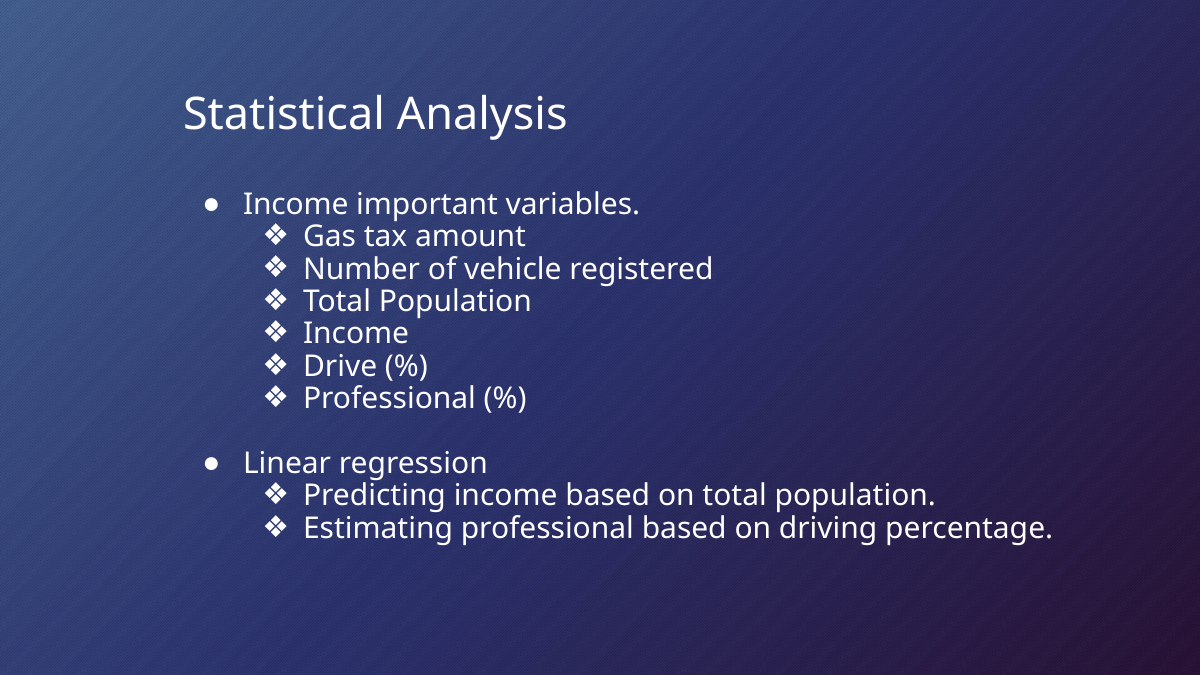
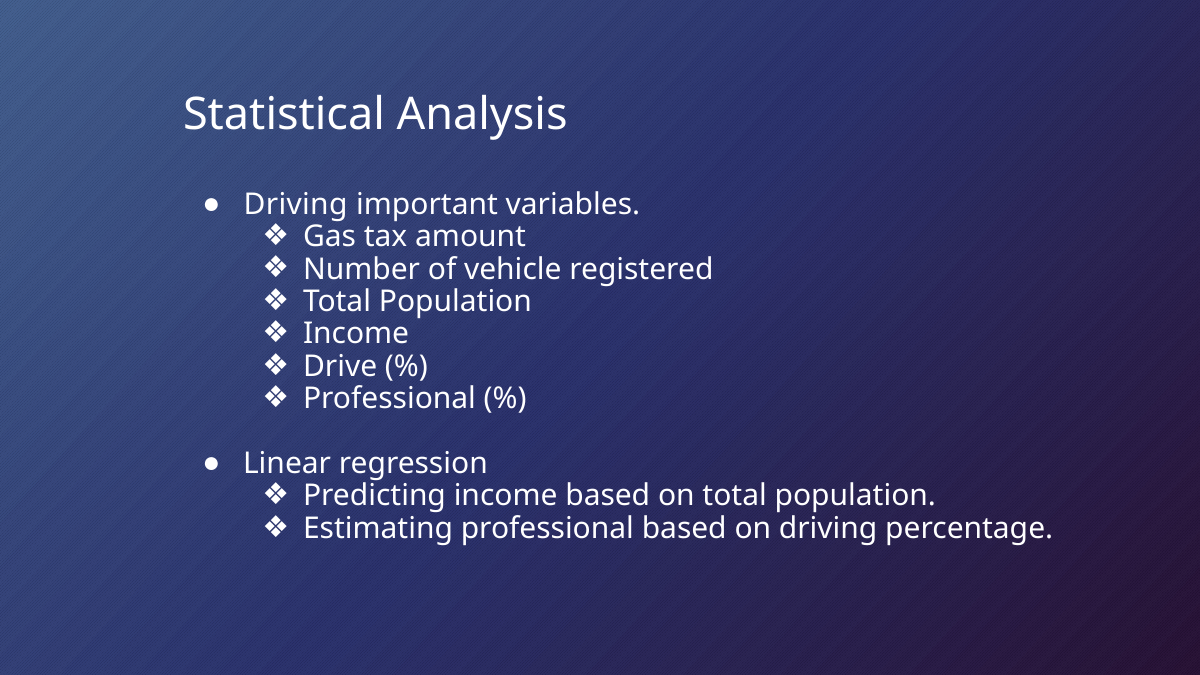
Income at (296, 204): Income -> Driving
